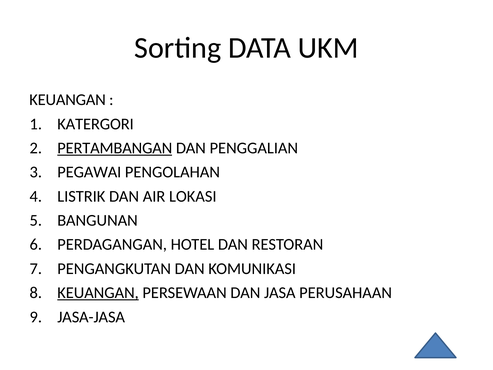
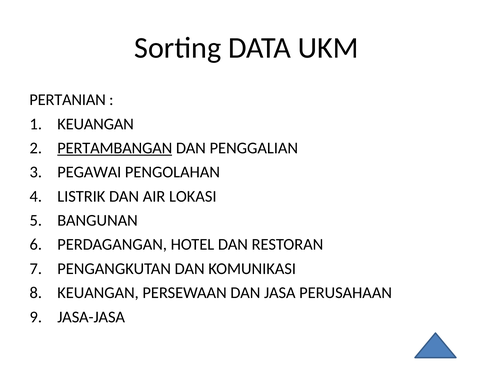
KEUANGAN at (68, 100): KEUANGAN -> PERTANIAN
KATERGORI at (96, 124): KATERGORI -> KEUANGAN
KEUANGAN at (98, 293) underline: present -> none
